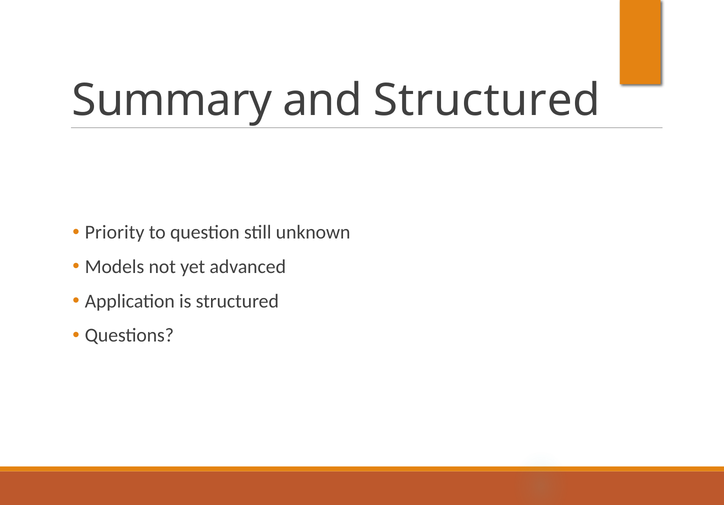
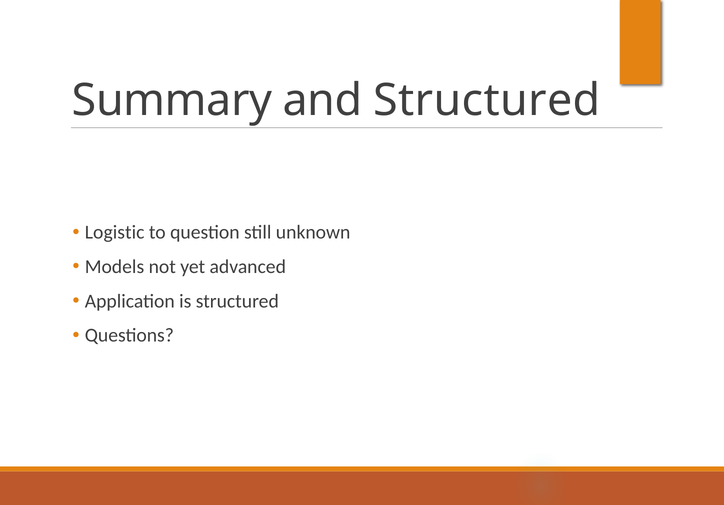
Priority: Priority -> Logistic
